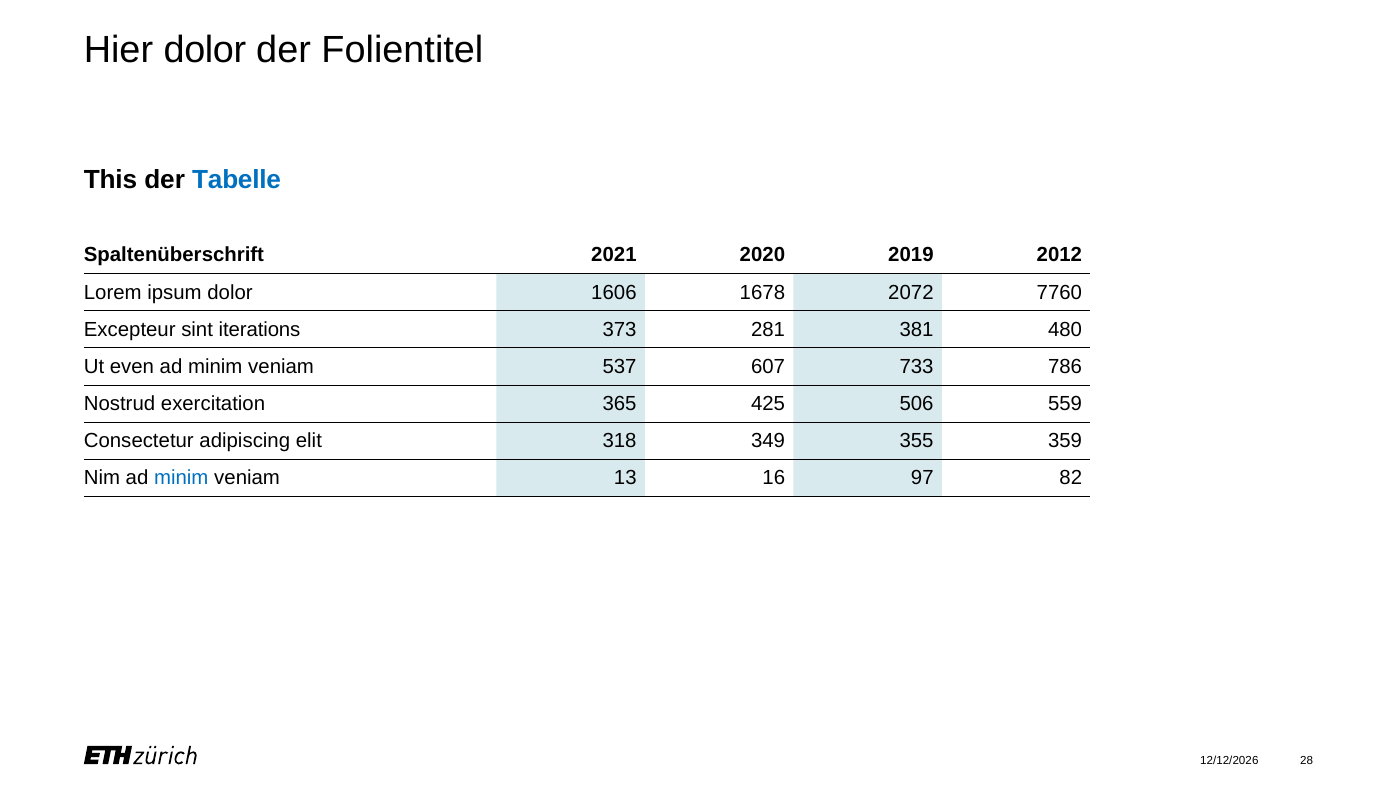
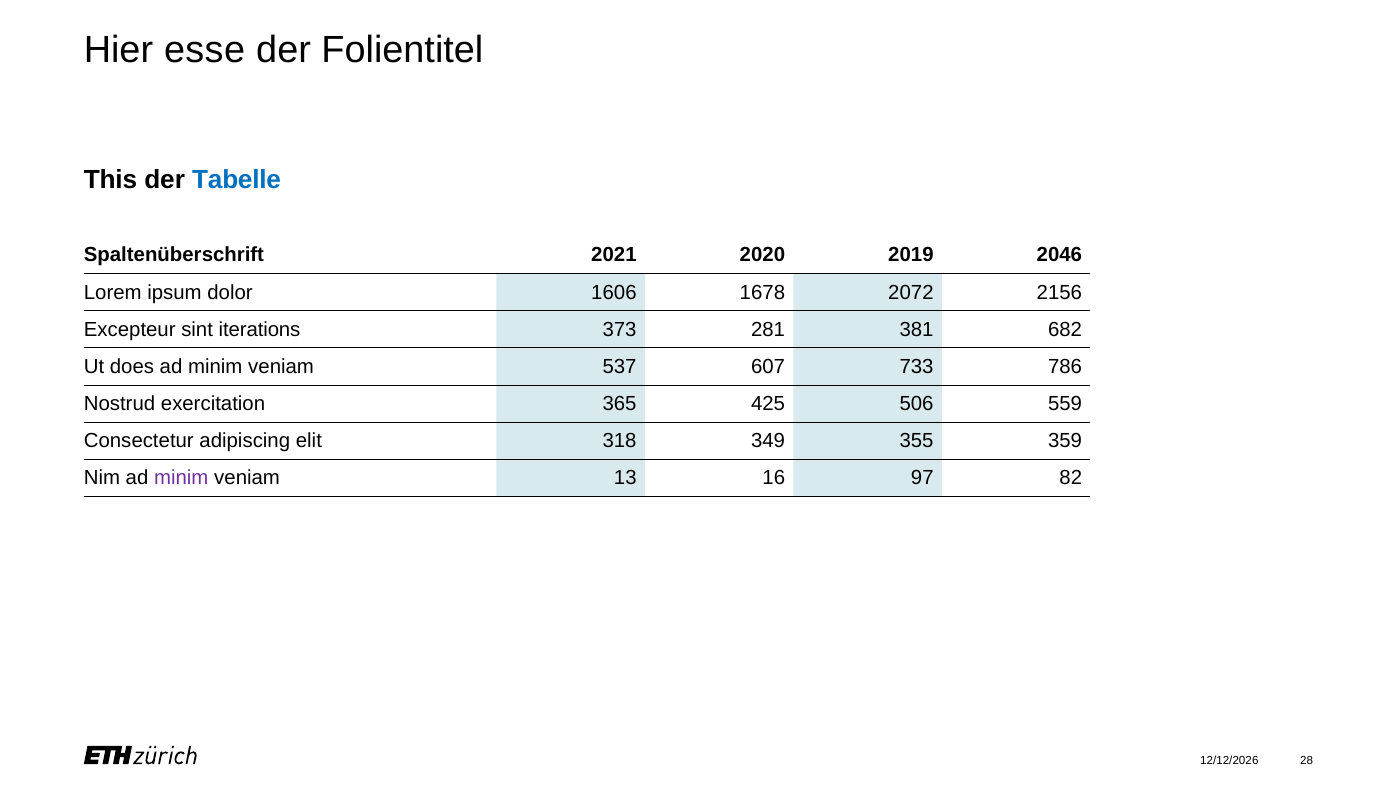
Hier dolor: dolor -> esse
2012: 2012 -> 2046
7760: 7760 -> 2156
480: 480 -> 682
even: even -> does
minim at (181, 478) colour: blue -> purple
